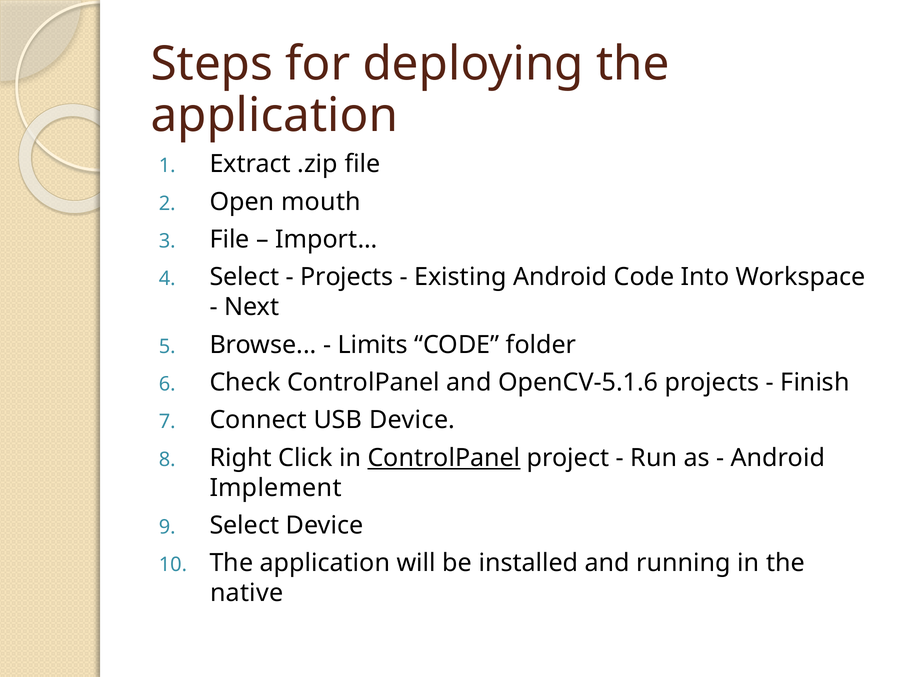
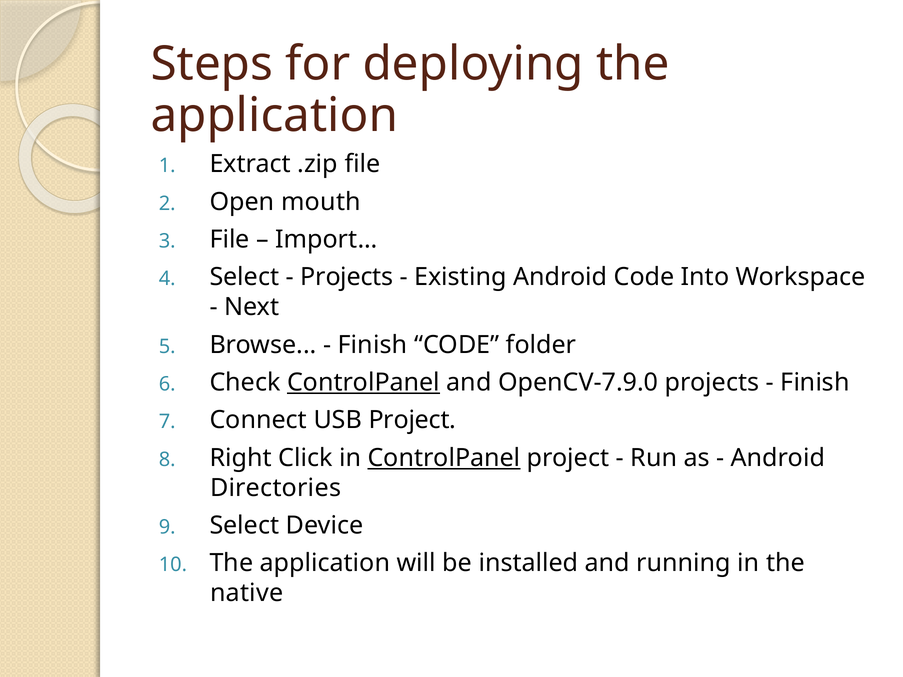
Limits at (373, 345): Limits -> Finish
ControlPanel at (363, 383) underline: none -> present
OpenCV-5.1.6: OpenCV-5.1.6 -> OpenCV-7.9.0
USB Device: Device -> Project
Implement: Implement -> Directories
